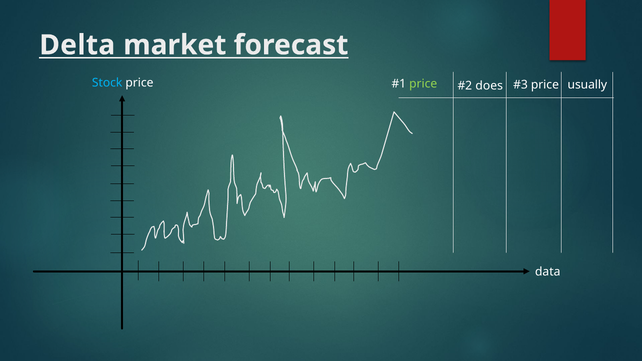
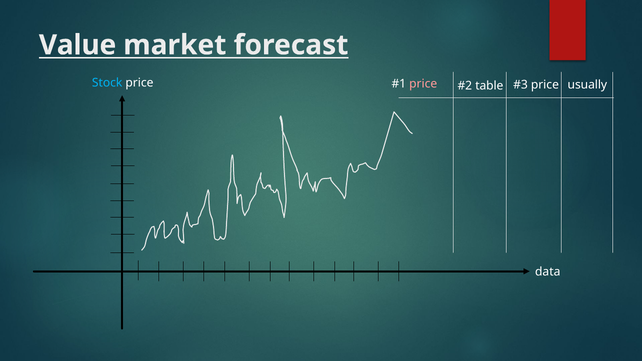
Delta: Delta -> Value
price at (423, 84) colour: light green -> pink
does: does -> table
